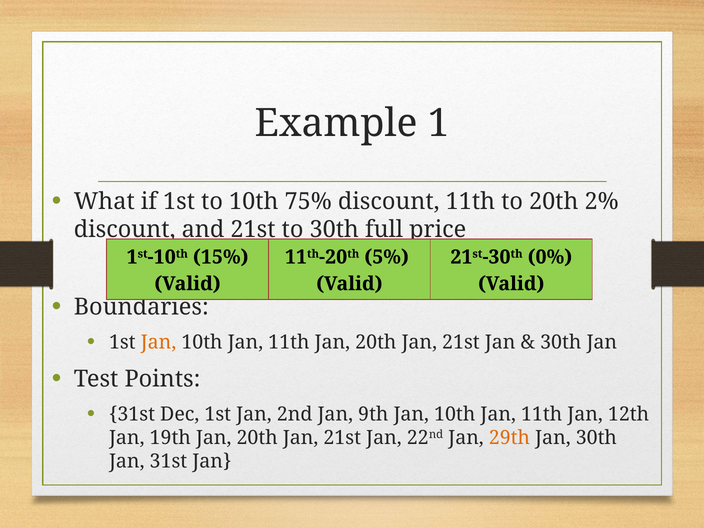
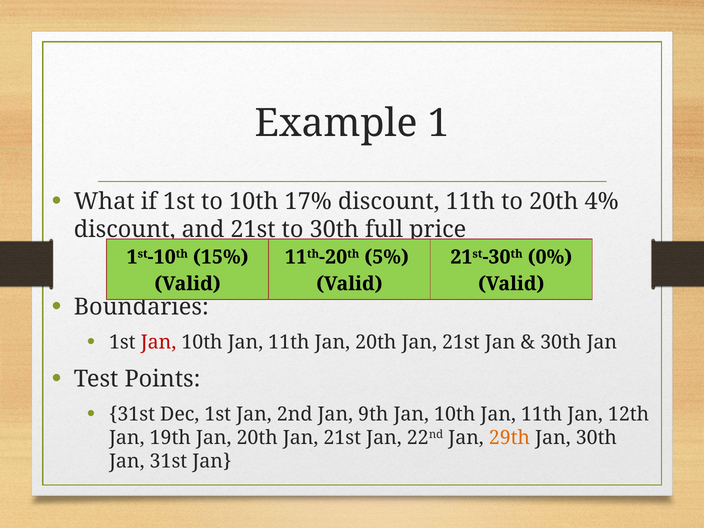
75%: 75% -> 17%
2%: 2% -> 4%
Jan at (158, 342) colour: orange -> red
